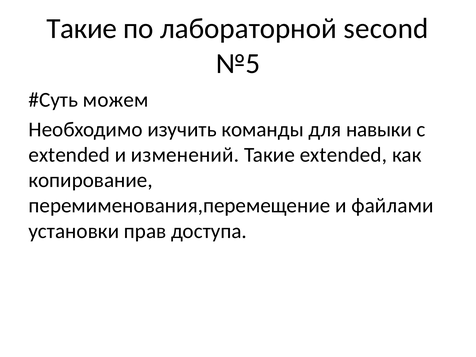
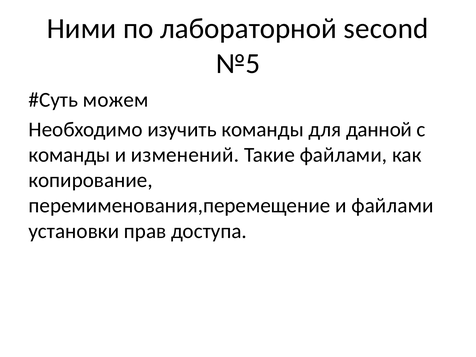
Такие at (82, 29): Такие -> Ними
навыки: навыки -> данной
extended at (69, 155): extended -> команды
Такие extended: extended -> файлами
